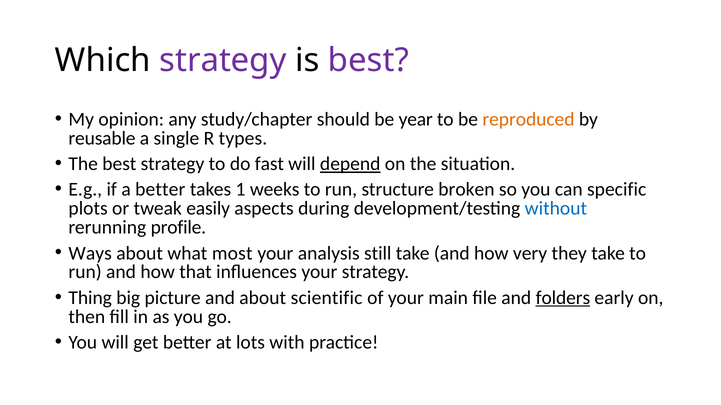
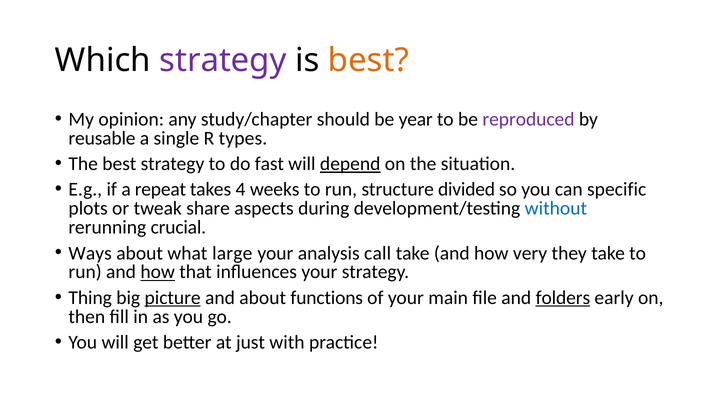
best at (368, 61) colour: purple -> orange
reproduced colour: orange -> purple
a better: better -> repeat
1: 1 -> 4
broken: broken -> divided
easily: easily -> share
profile: profile -> crucial
most: most -> large
still: still -> call
how at (158, 272) underline: none -> present
picture underline: none -> present
scientific: scientific -> functions
lots: lots -> just
